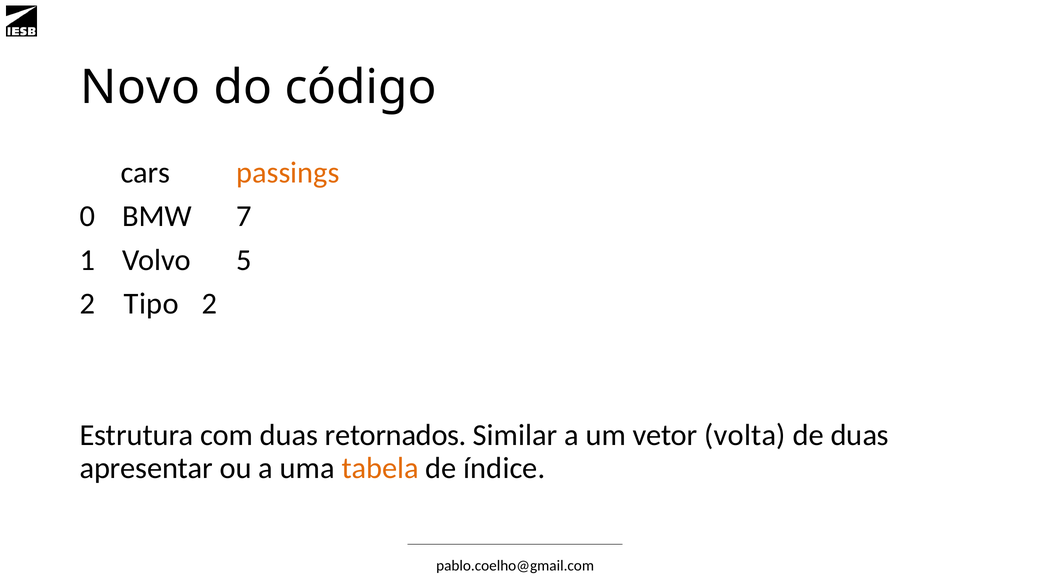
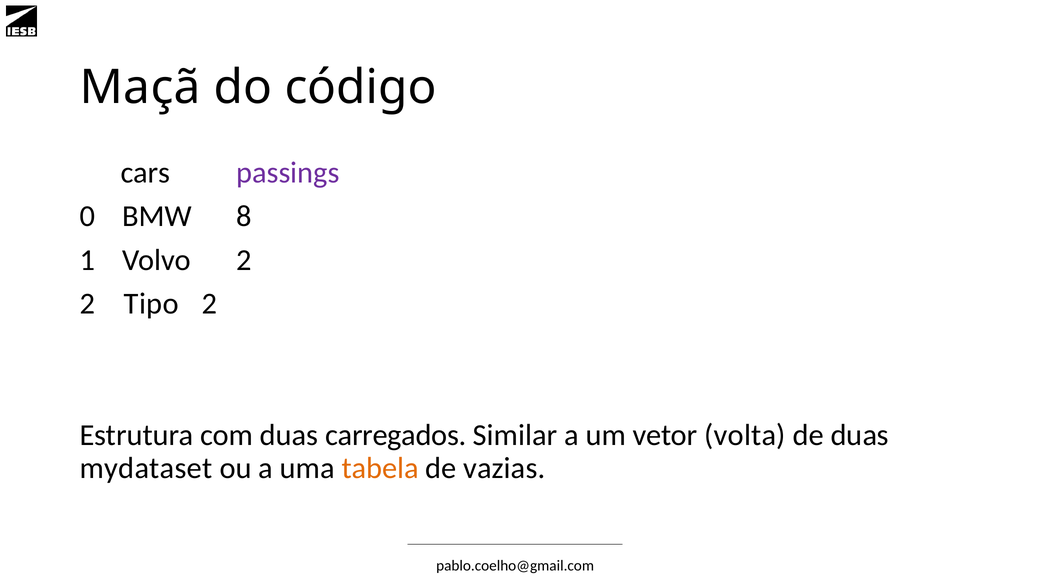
Novo: Novo -> Maçã
passings colour: orange -> purple
7: 7 -> 8
Volvo 5: 5 -> 2
retornados: retornados -> carregados
apresentar: apresentar -> mydataset
índice: índice -> vazias
